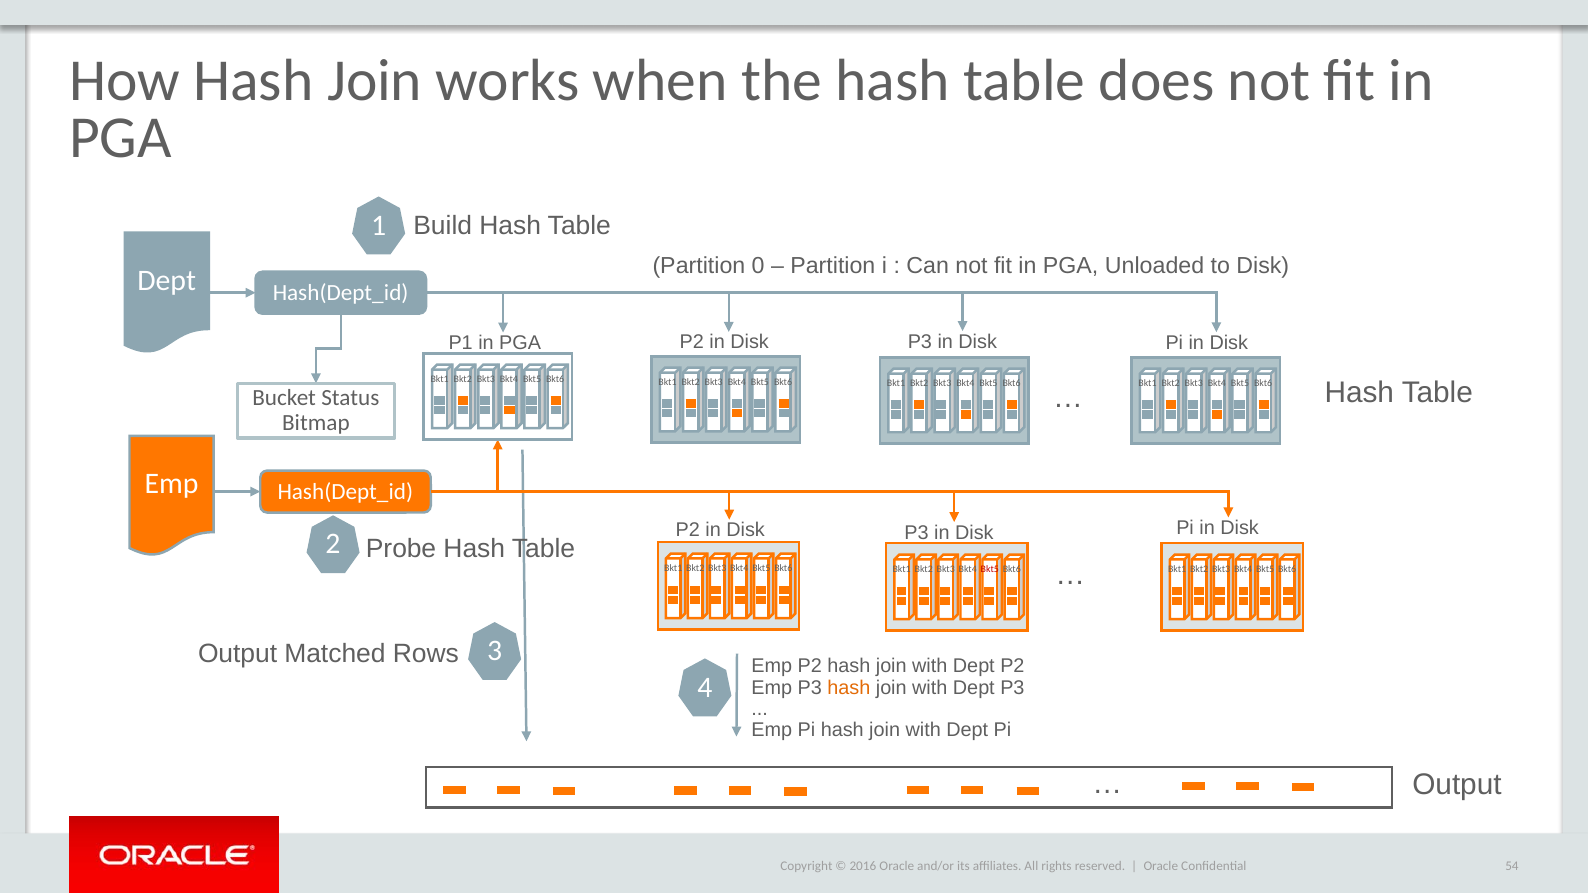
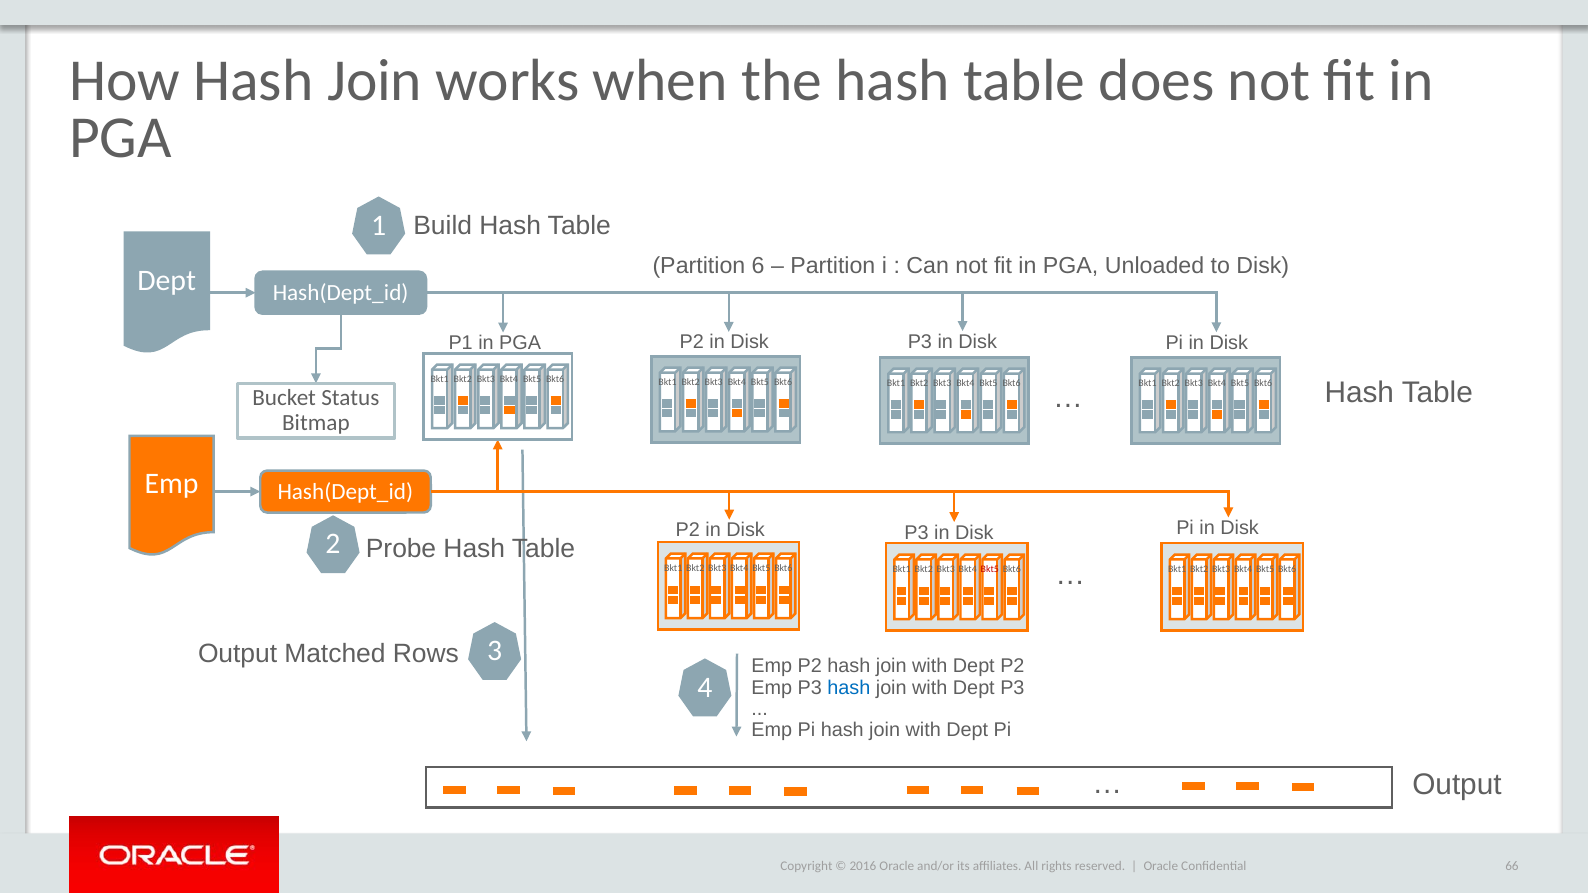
0: 0 -> 6
hash at (849, 688) colour: orange -> blue
54: 54 -> 66
